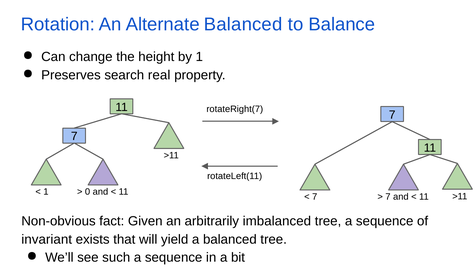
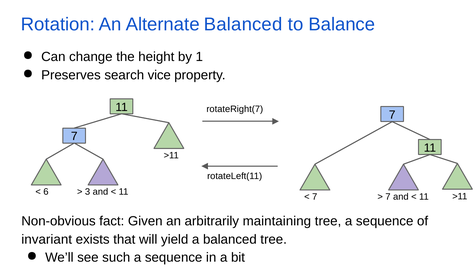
real: real -> vice
0: 0 -> 3
1 at (46, 192): 1 -> 6
imbalanced: imbalanced -> maintaining
